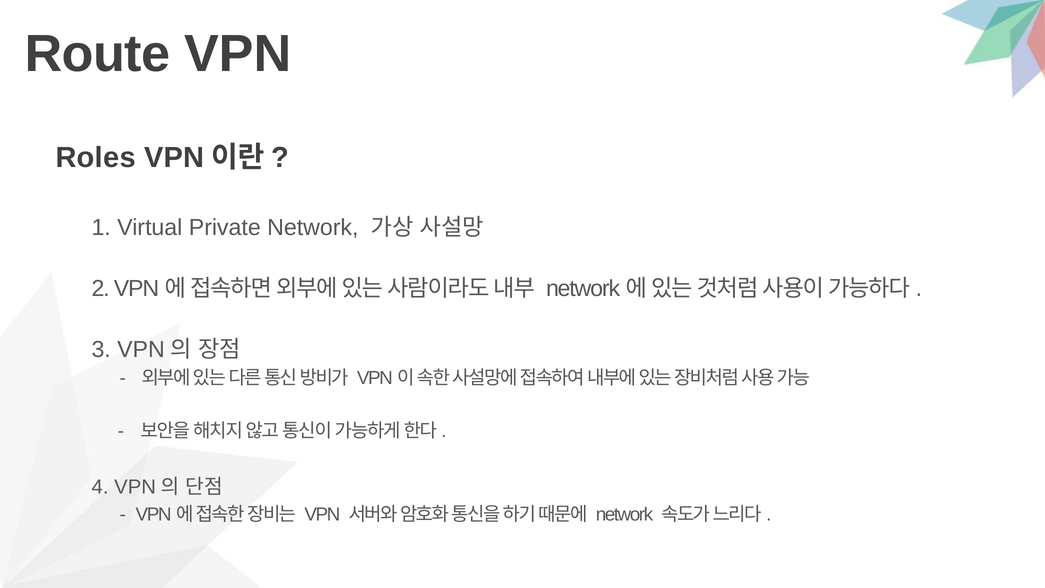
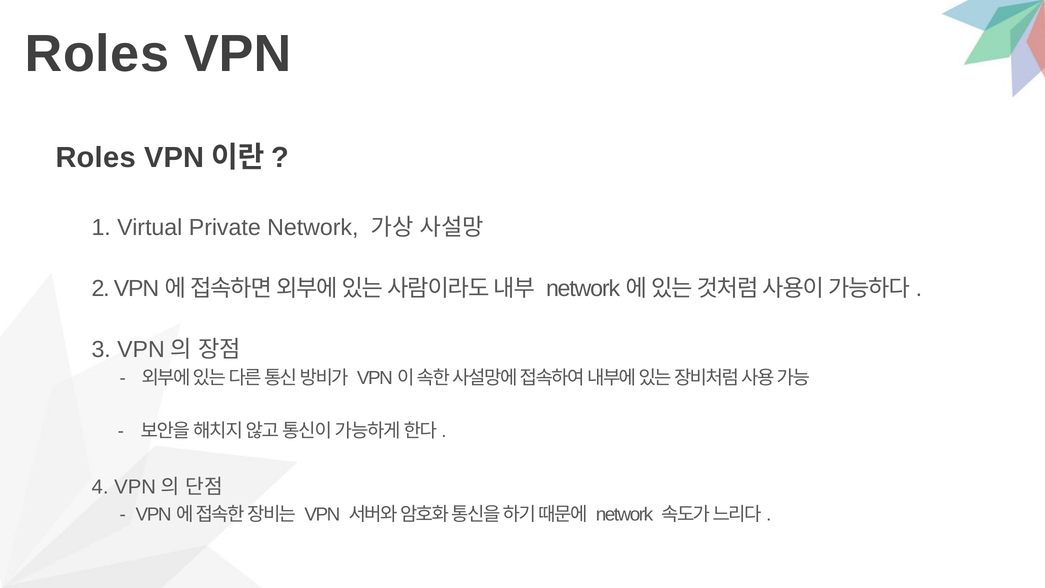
Route at (97, 54): Route -> Roles
